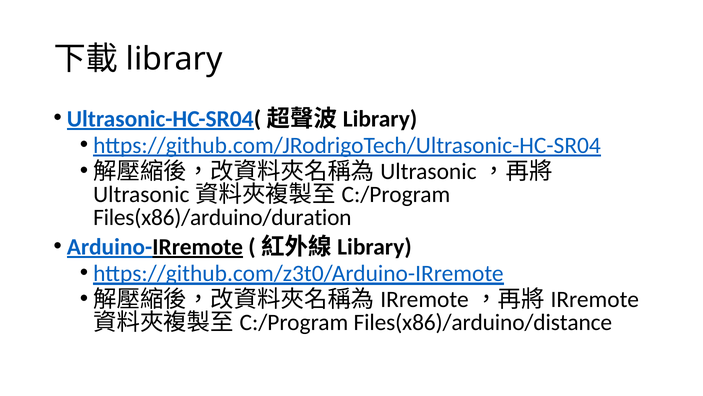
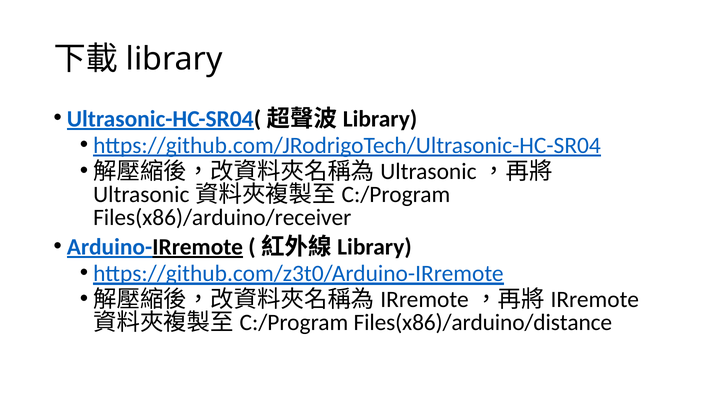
Files(x86)/arduino/duration: Files(x86)/arduino/duration -> Files(x86)/arduino/receiver
